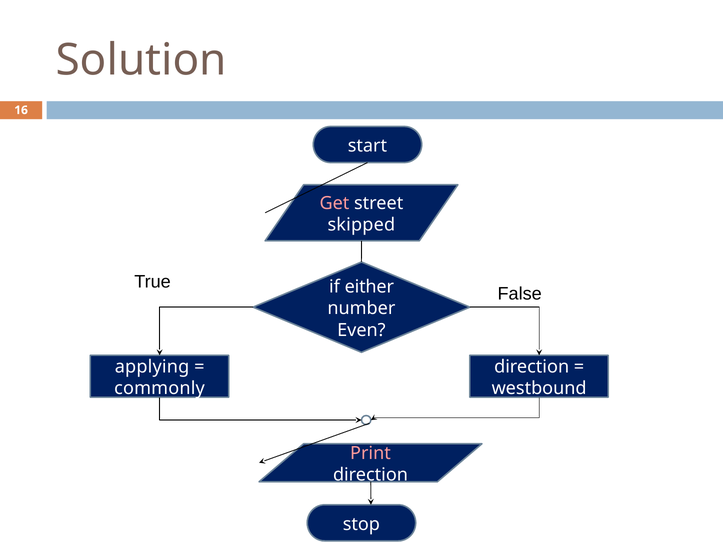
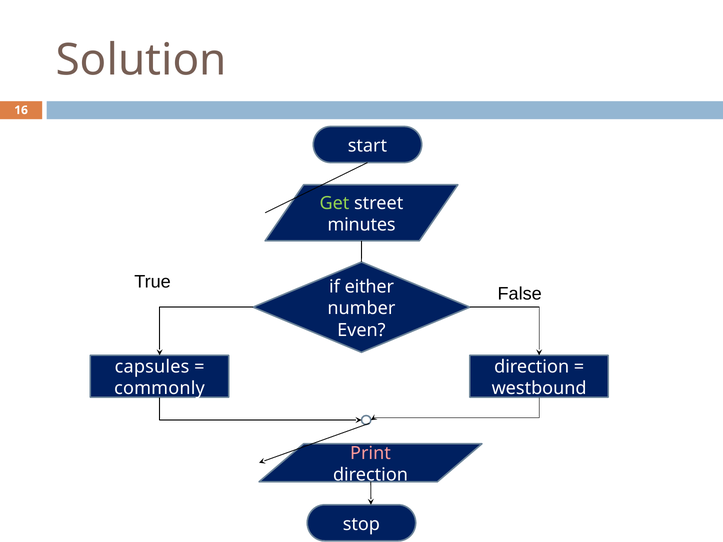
Get colour: pink -> light green
skipped: skipped -> minutes
applying: applying -> capsules
